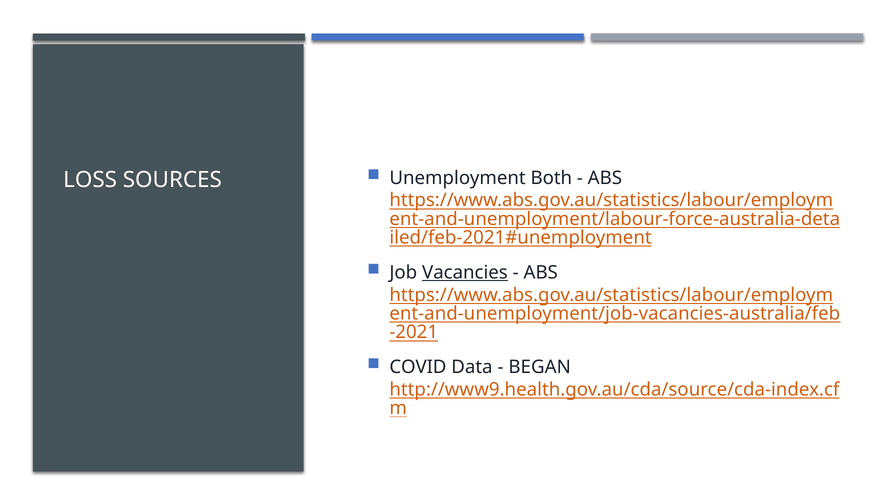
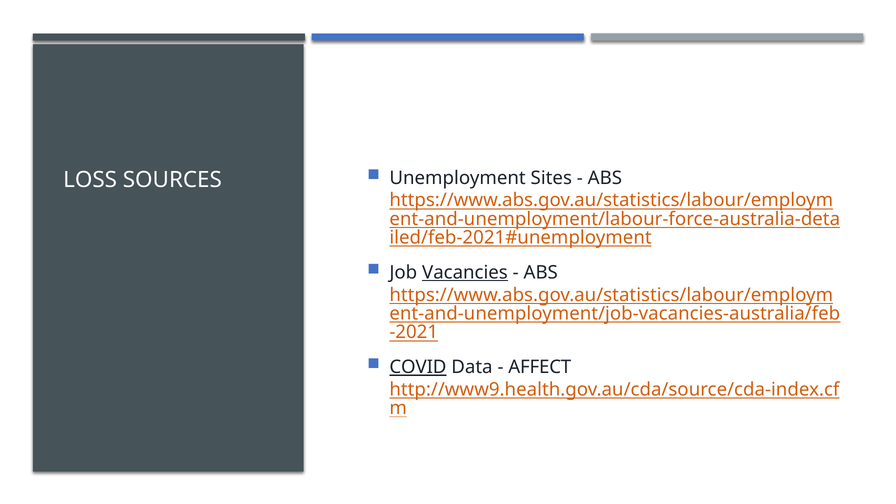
Both: Both -> Sites
COVID underline: none -> present
BEGAN: BEGAN -> AFFECT
